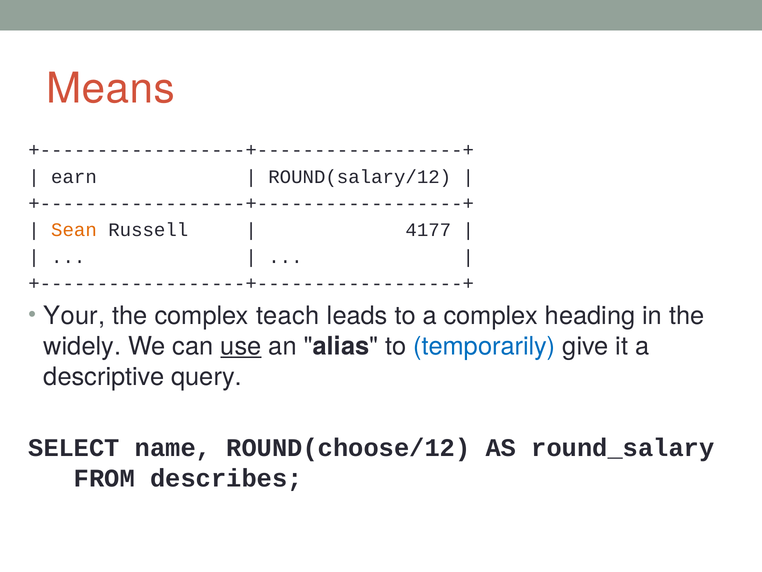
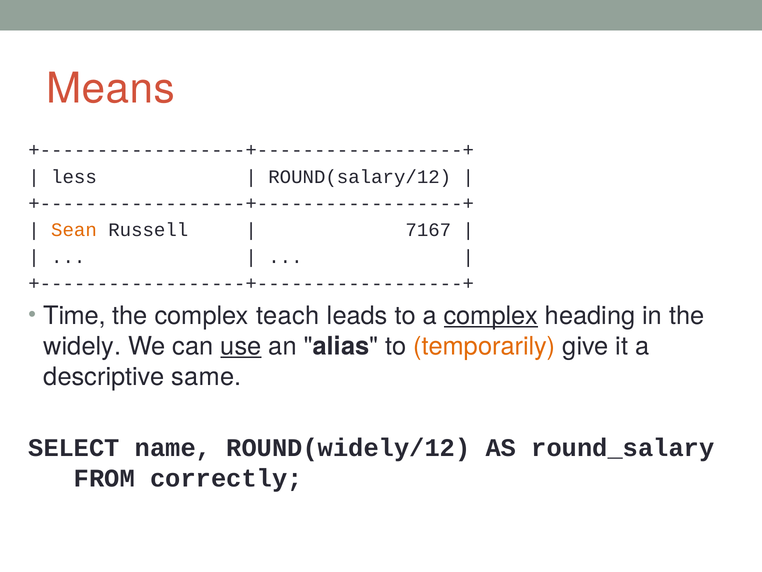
earn: earn -> less
4177: 4177 -> 7167
Your: Your -> Time
complex at (491, 315) underline: none -> present
temporarily colour: blue -> orange
query: query -> same
ROUND(choose/12: ROUND(choose/12 -> ROUND(widely/12
describes: describes -> correctly
